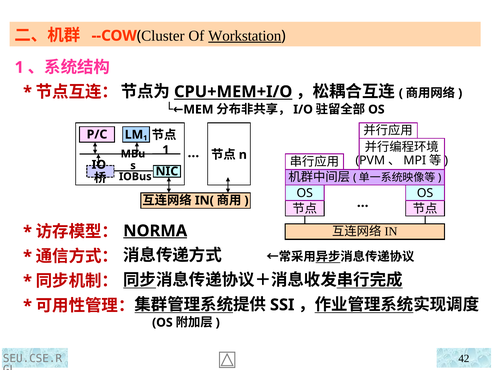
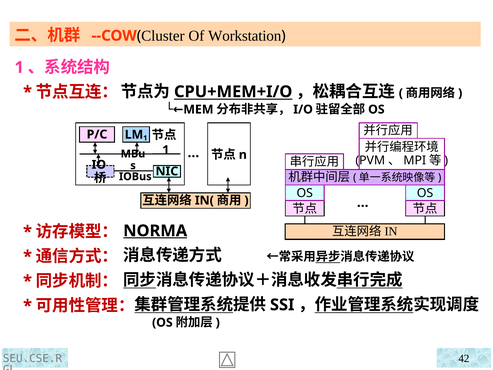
Workstation underline: present -> none
